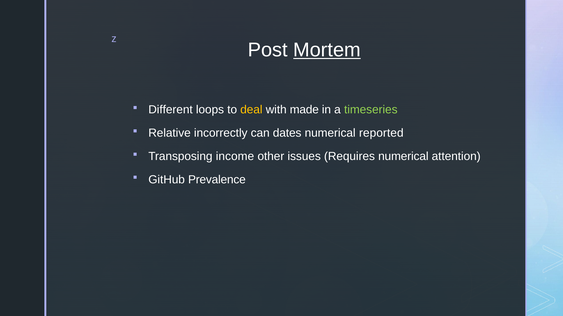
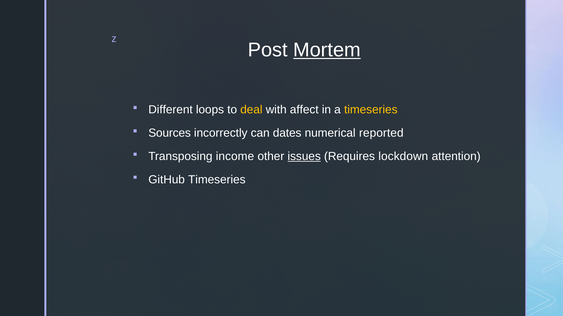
made: made -> affect
timeseries at (371, 110) colour: light green -> yellow
Relative: Relative -> Sources
issues underline: none -> present
Requires numerical: numerical -> lockdown
GitHub Prevalence: Prevalence -> Timeseries
